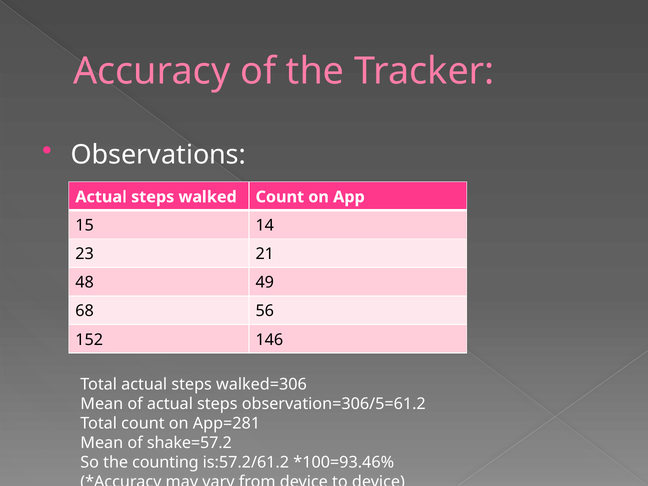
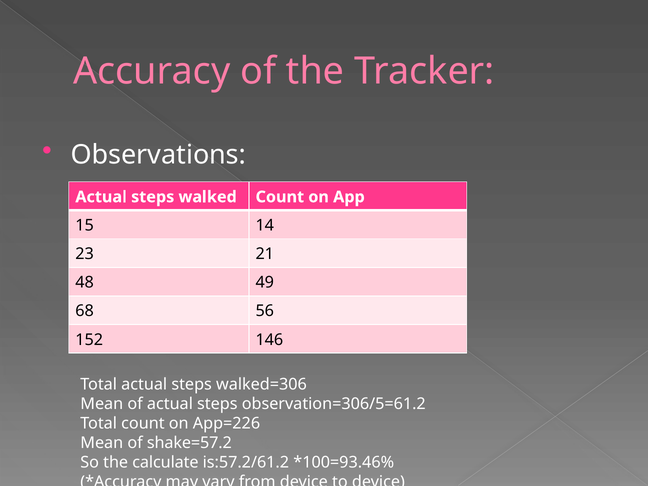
App=281: App=281 -> App=226
counting: counting -> calculate
